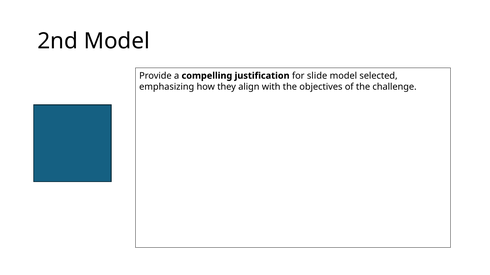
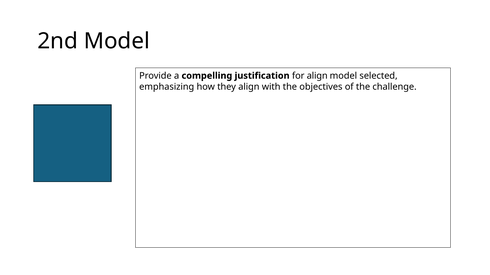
for slide: slide -> align
